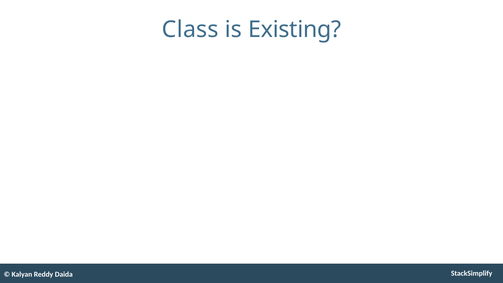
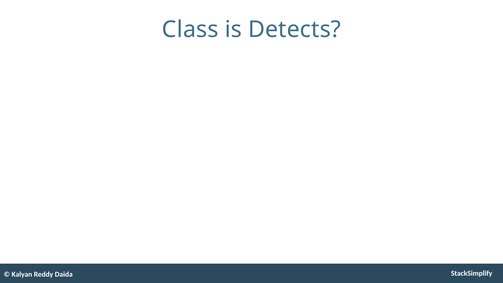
Existing: Existing -> Detects
